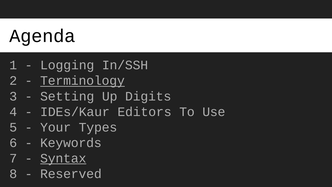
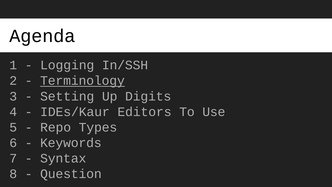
Your: Your -> Repo
Syntax underline: present -> none
Reserved: Reserved -> Question
